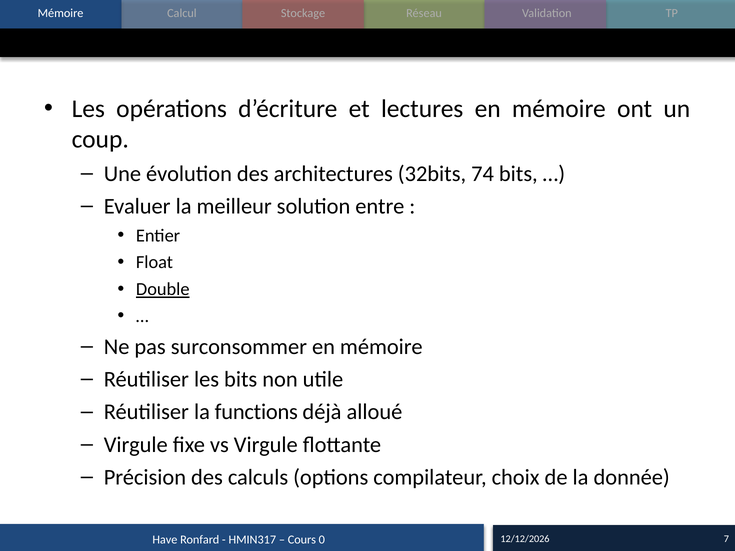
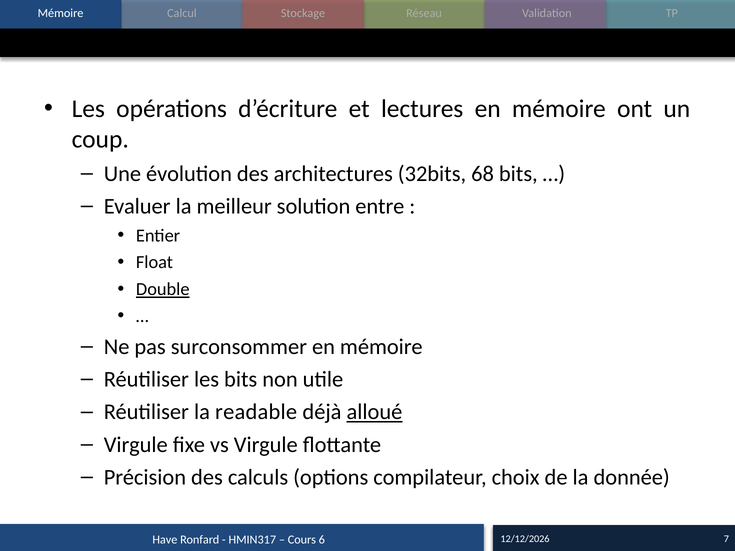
74: 74 -> 68
functions: functions -> readable
alloué underline: none -> present
0: 0 -> 6
